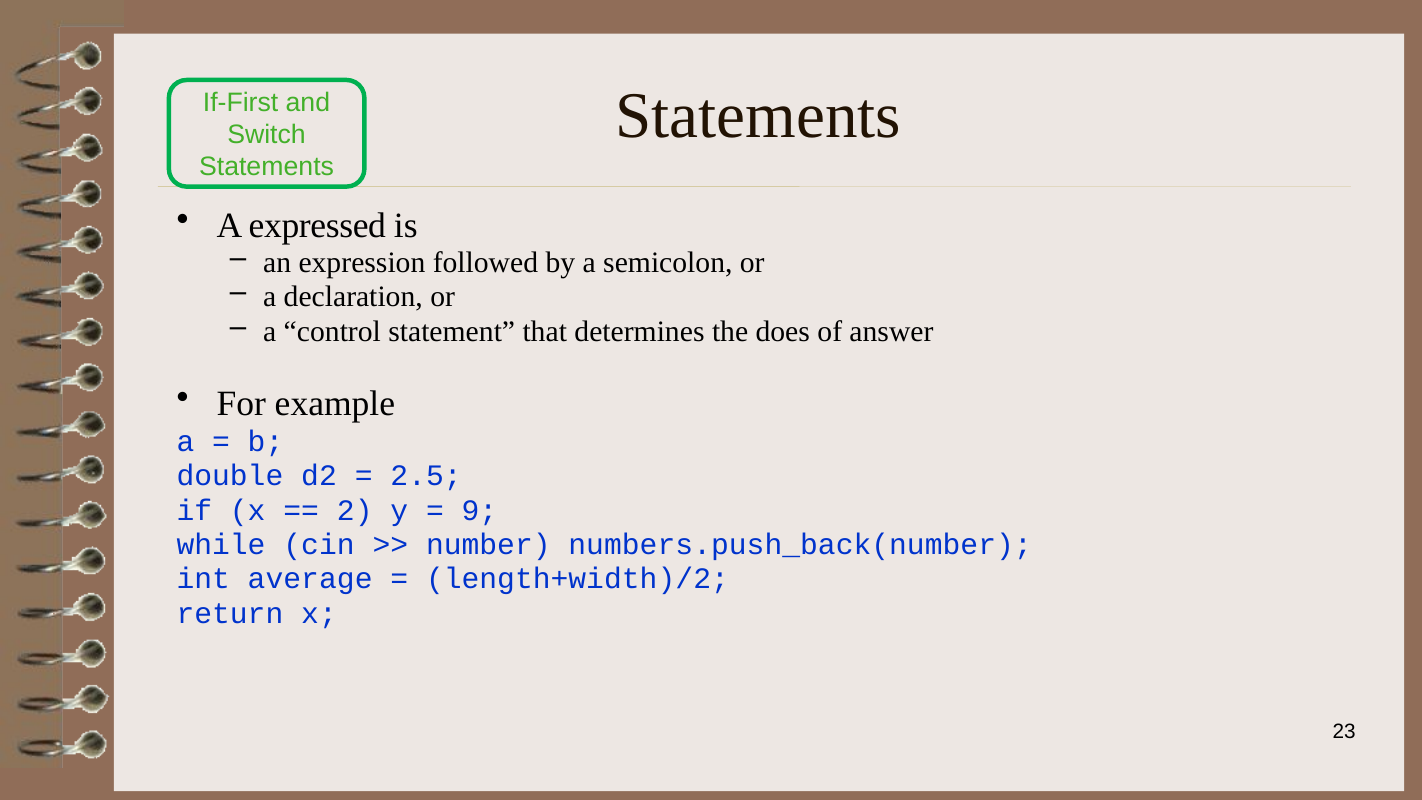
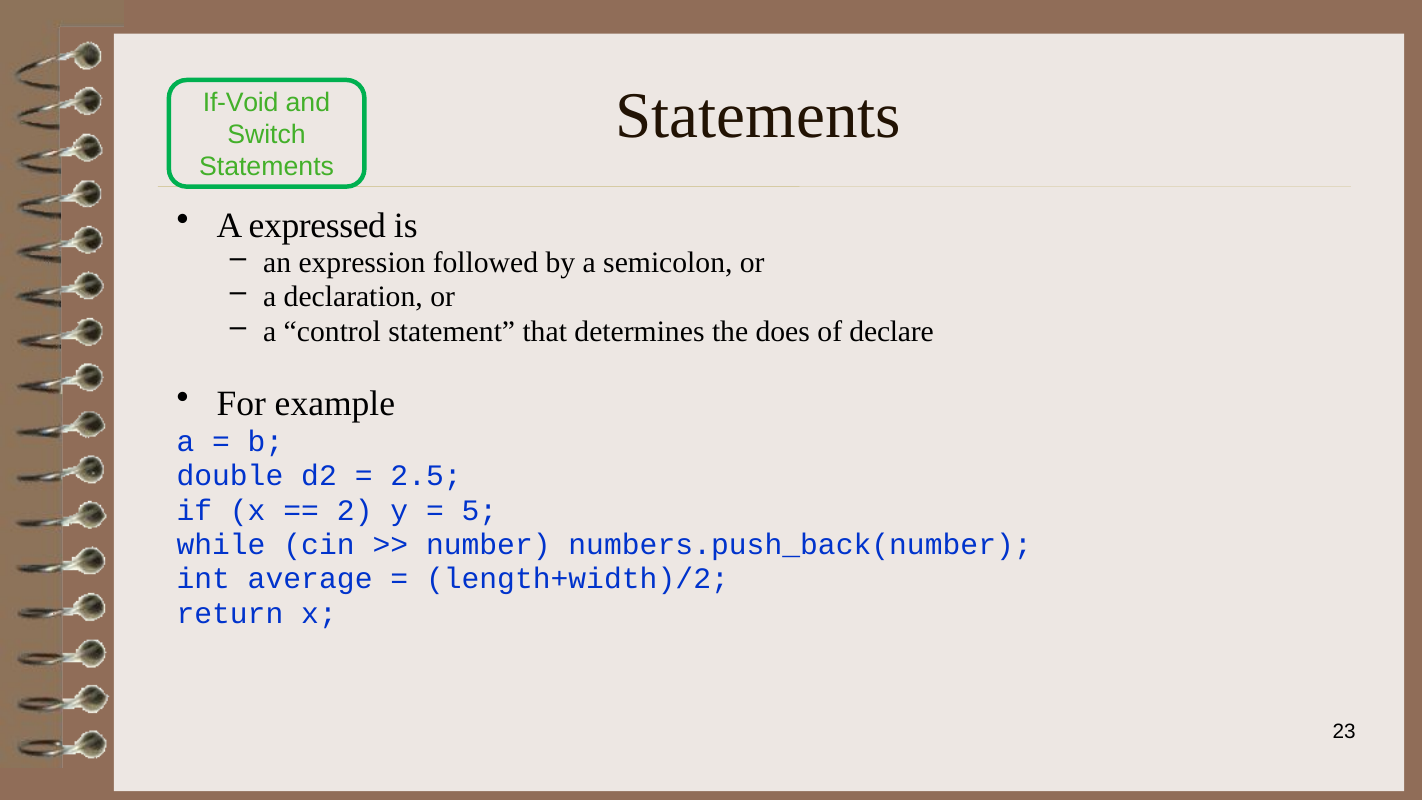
If-First: If-First -> If-Void
answer: answer -> declare
9: 9 -> 5
